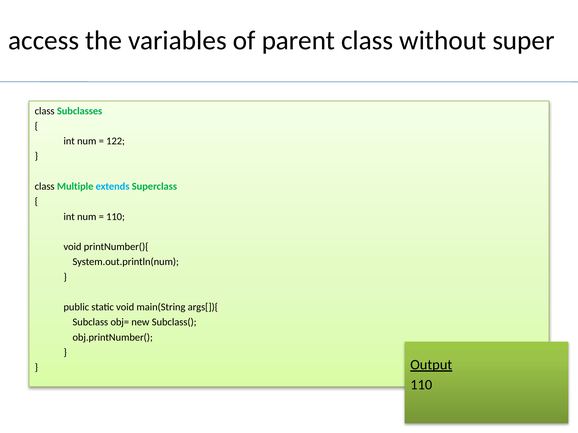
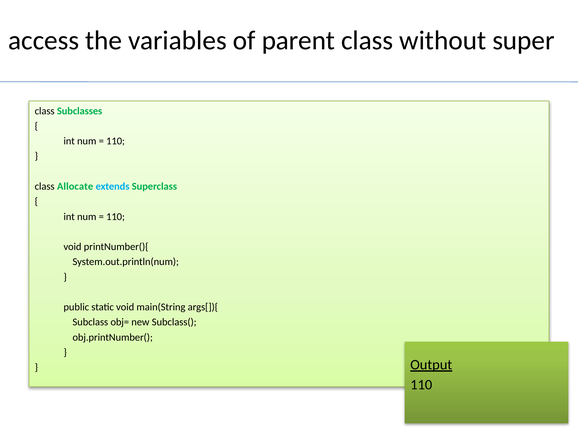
122 at (116, 141): 122 -> 110
Multiple: Multiple -> Allocate
